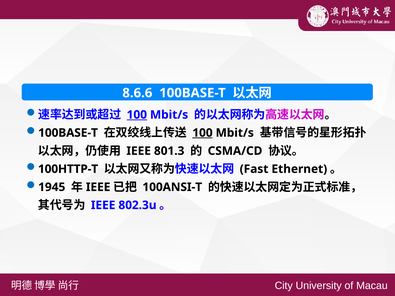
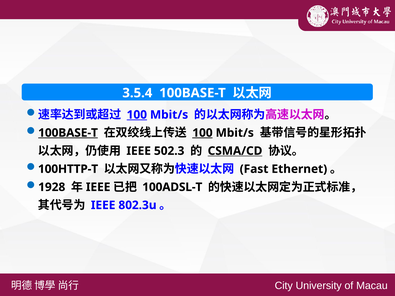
8.6.6: 8.6.6 -> 3.5.4
100BASE-T at (68, 133) underline: none -> present
801.3: 801.3 -> 502.3
CSMA/CD underline: none -> present
1945: 1945 -> 1928
100ANSI-T: 100ANSI-T -> 100ADSL-T
